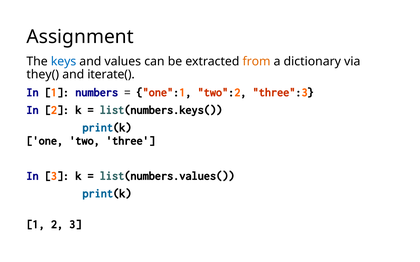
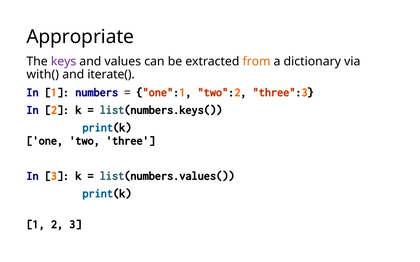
Assignment: Assignment -> Appropriate
keys colour: blue -> purple
they(: they( -> with(
